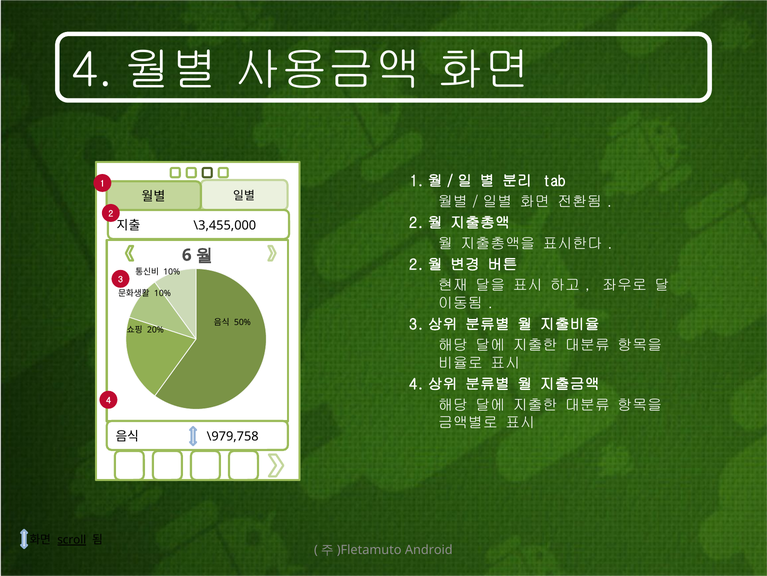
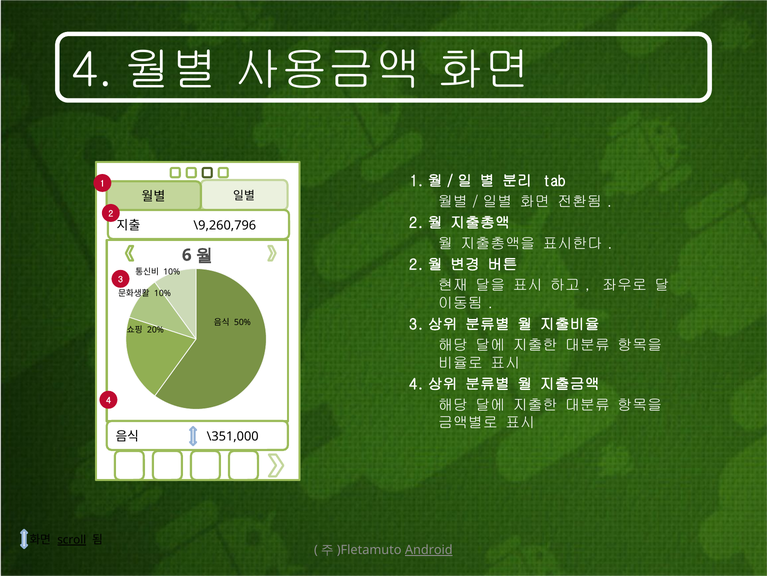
\3,455,000: \3,455,000 -> \9,260,796
\979,758: \979,758 -> \351,000
Android underline: none -> present
